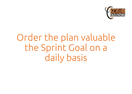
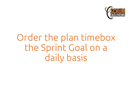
valuable: valuable -> timebox
